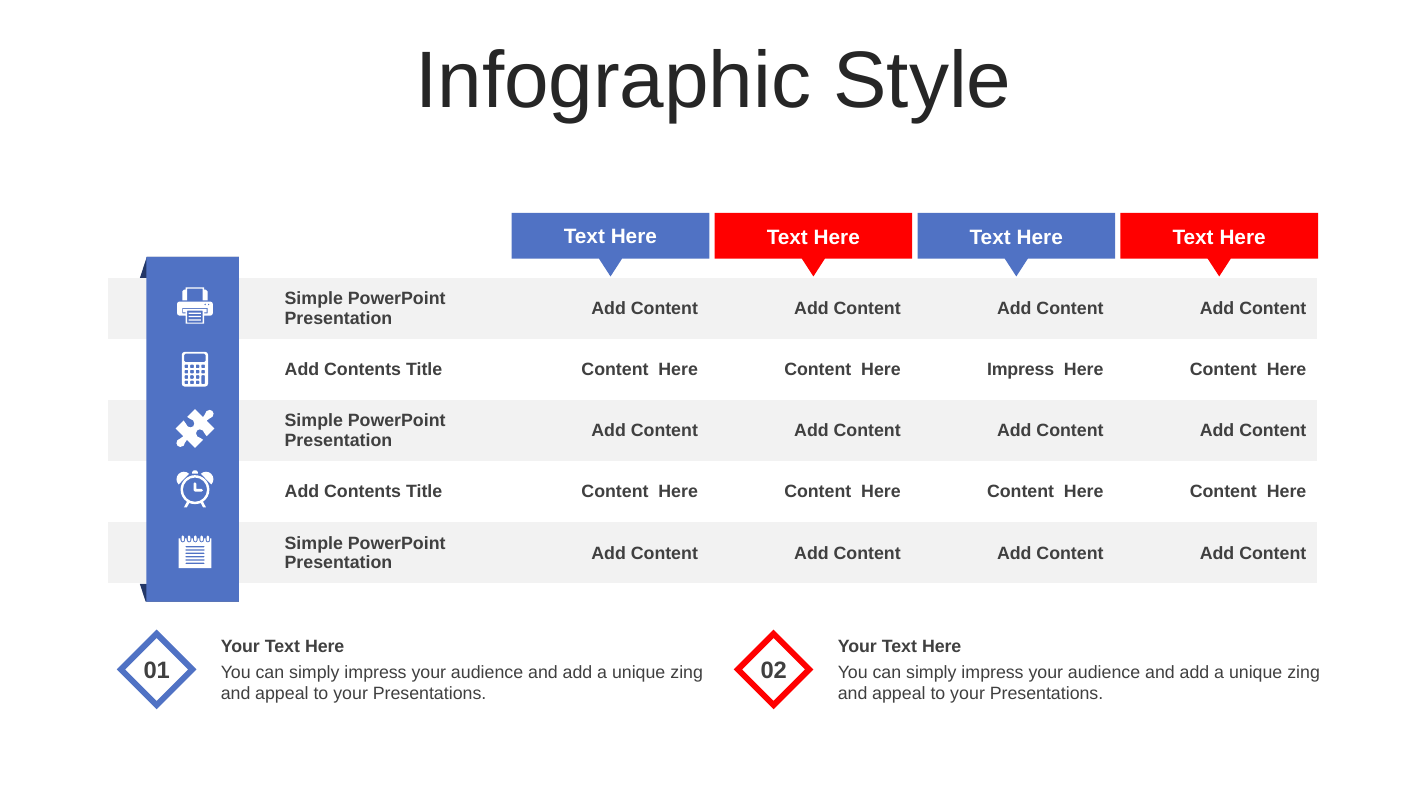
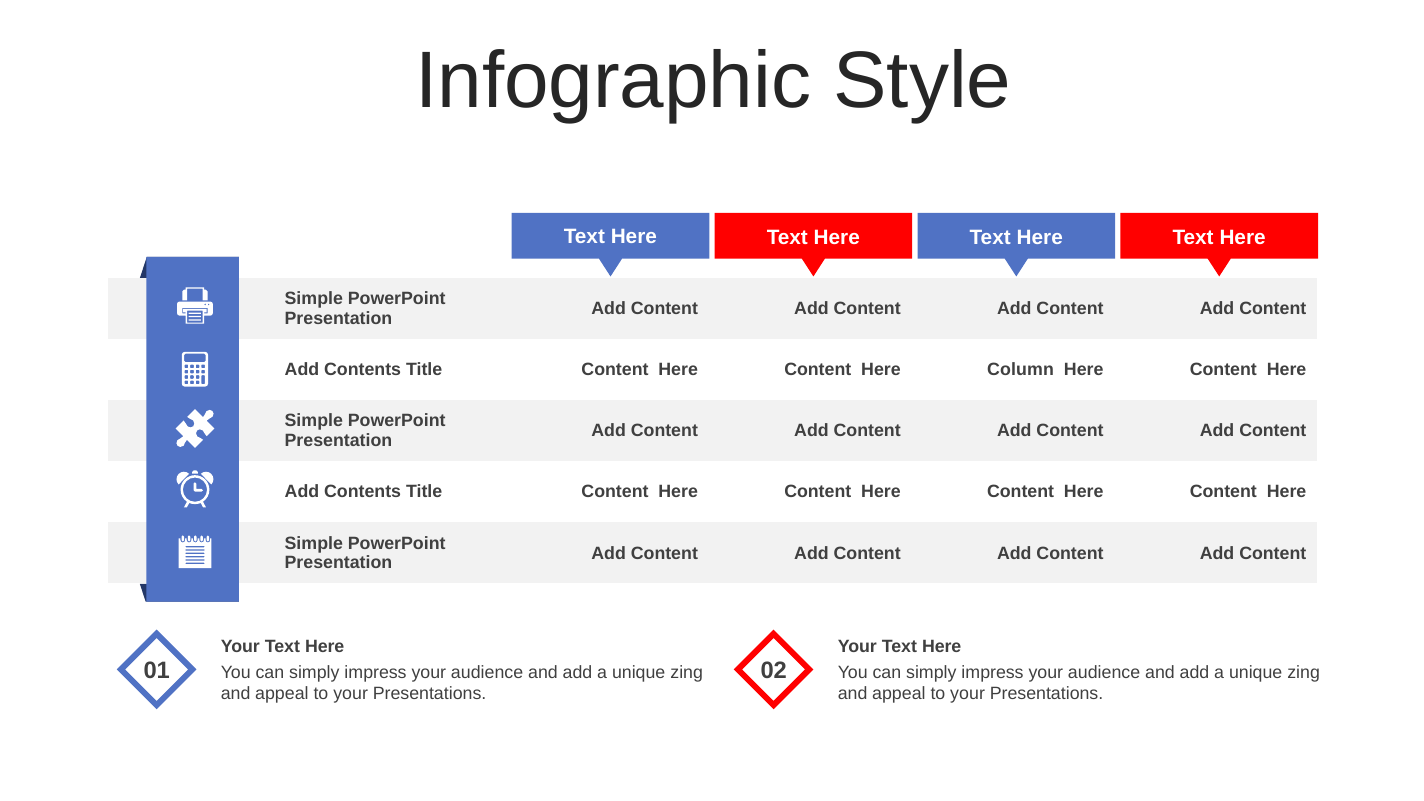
Here Impress: Impress -> Column
